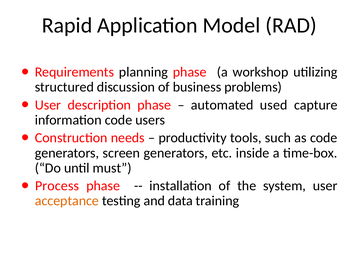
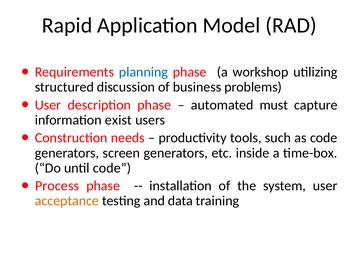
planning colour: black -> blue
used: used -> must
information code: code -> exist
until must: must -> code
